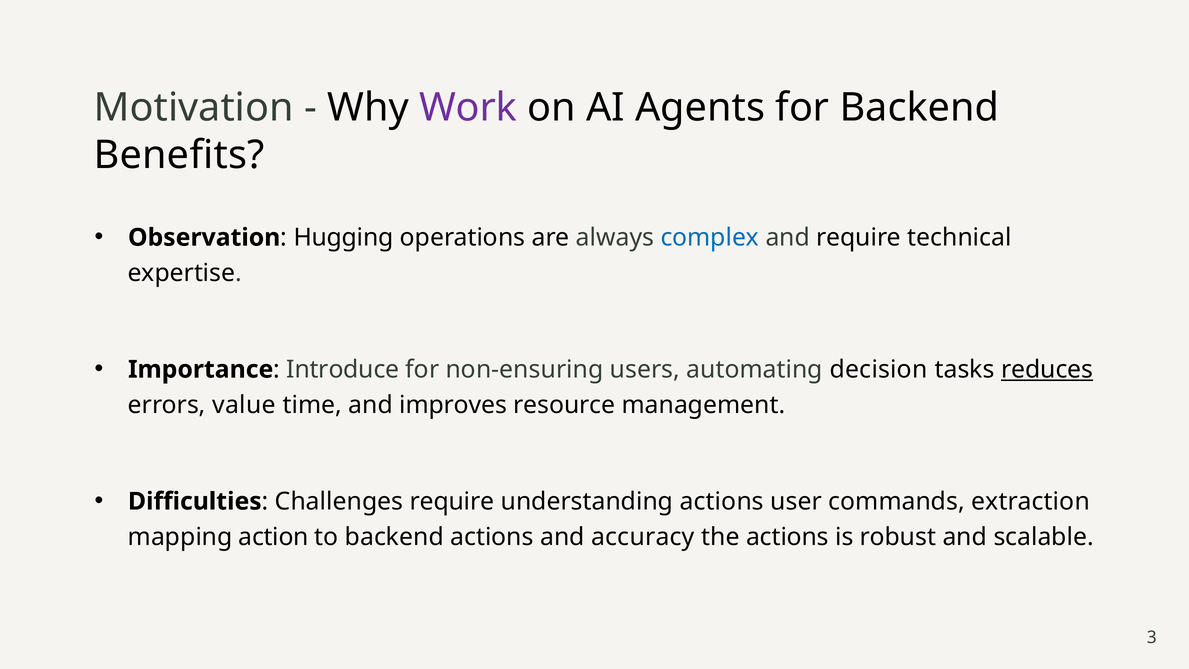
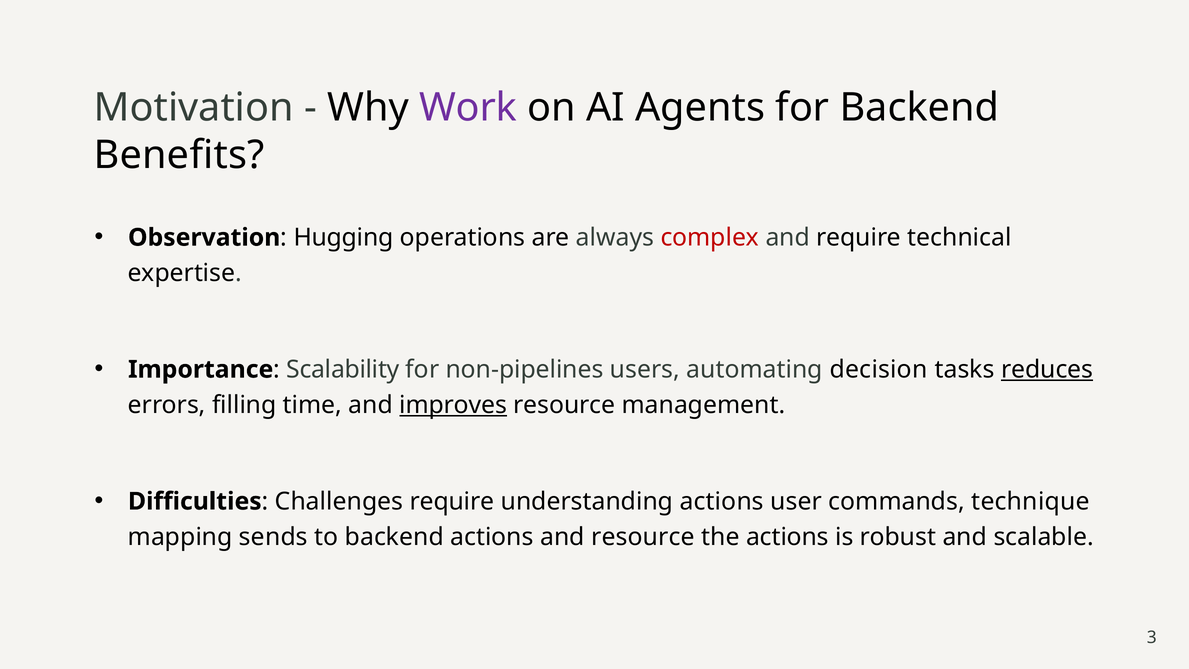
complex colour: blue -> red
Introduce: Introduce -> Scalability
non-ensuring: non-ensuring -> non-pipelines
value: value -> filling
improves underline: none -> present
extraction: extraction -> technique
action: action -> sends
and accuracy: accuracy -> resource
